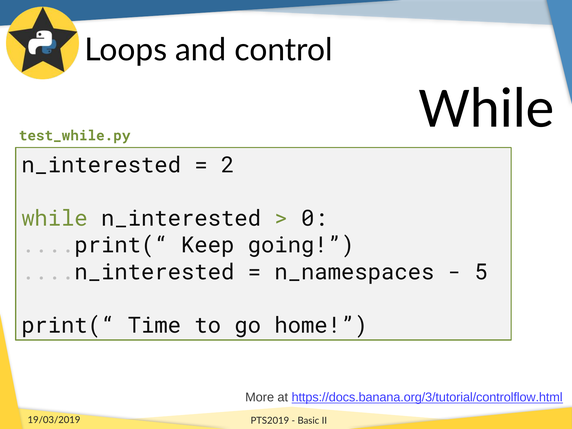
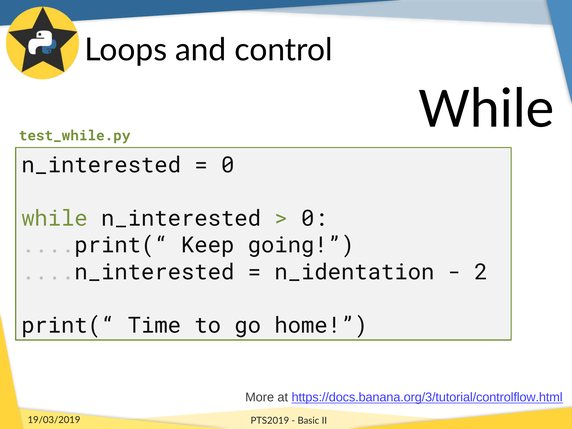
2 at (228, 165): 2 -> 0
n_namespaces: n_namespaces -> n_identation
5: 5 -> 2
